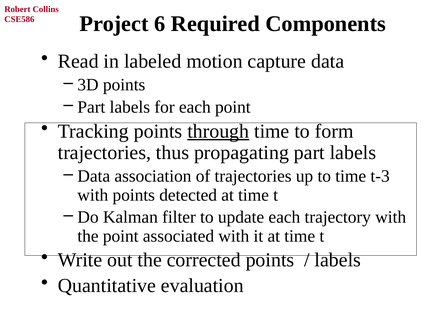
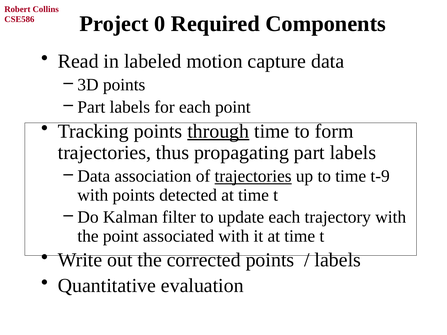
6: 6 -> 0
trajectories at (253, 176) underline: none -> present
t-3: t-3 -> t-9
